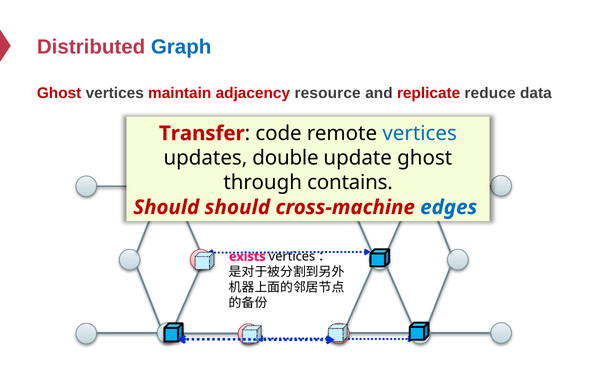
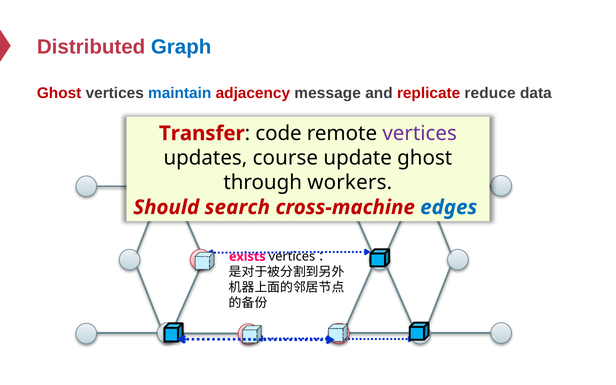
maintain colour: red -> blue
resource: resource -> message
vertices at (420, 133) colour: blue -> purple
double: double -> course
contains: contains -> workers
Should should: should -> search
